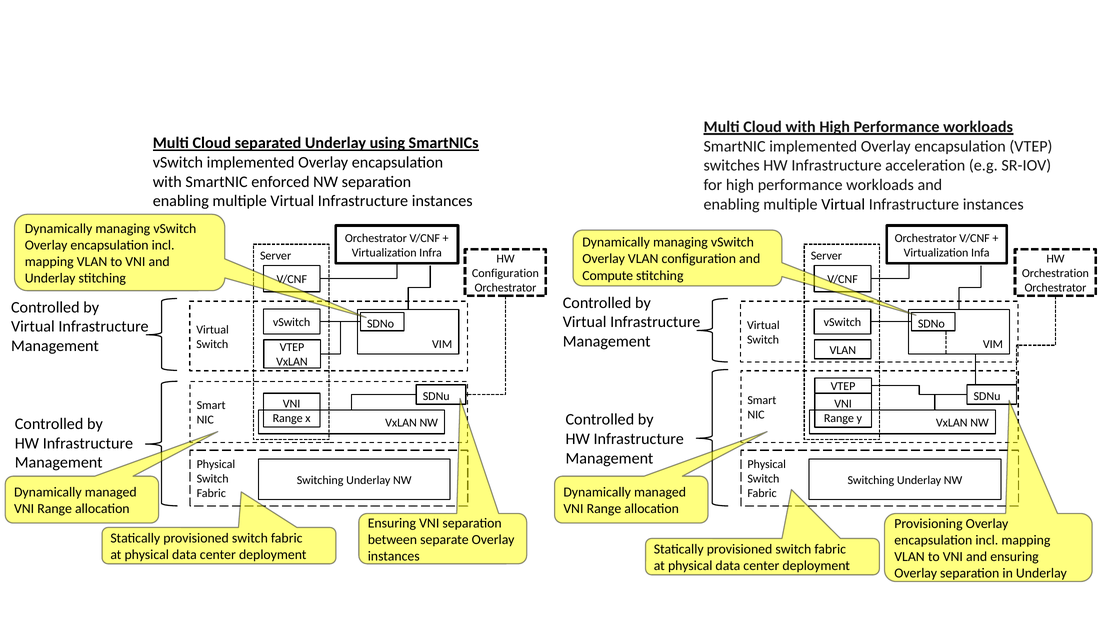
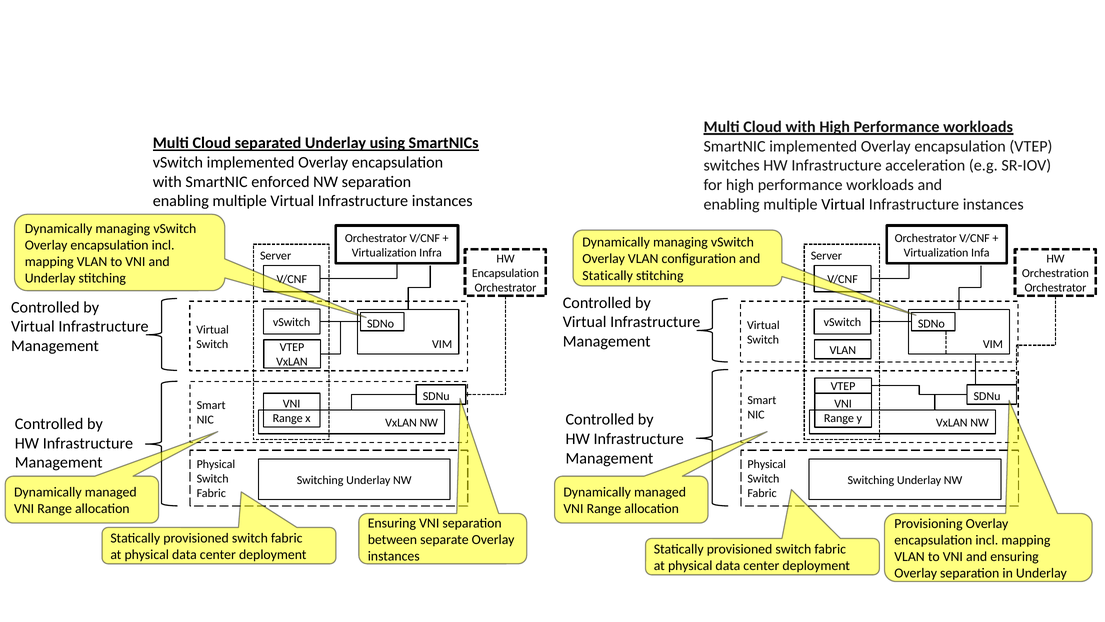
Configuration at (505, 273): Configuration -> Encapsulation
Compute at (608, 275): Compute -> Statically
